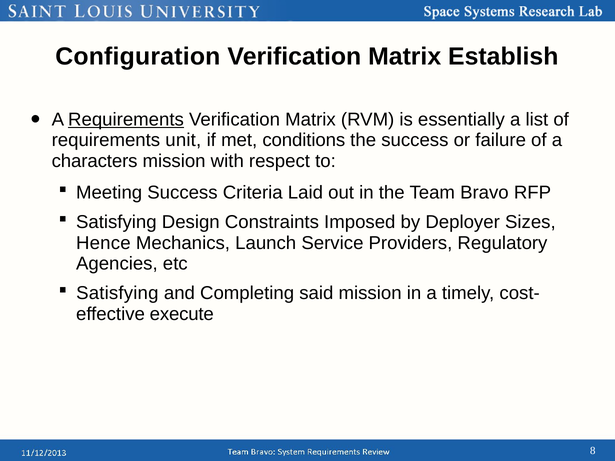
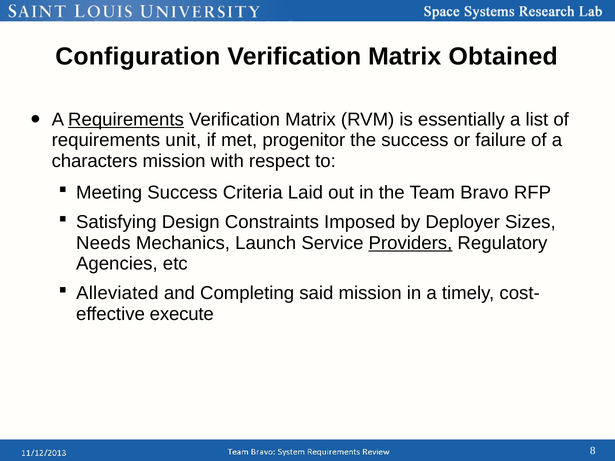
Establish: Establish -> Obtained
conditions: conditions -> progenitor
Hence: Hence -> Needs
Providers underline: none -> present
Satisfying at (117, 294): Satisfying -> Alleviated
